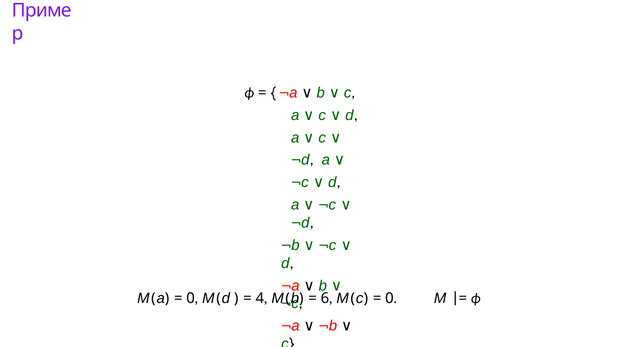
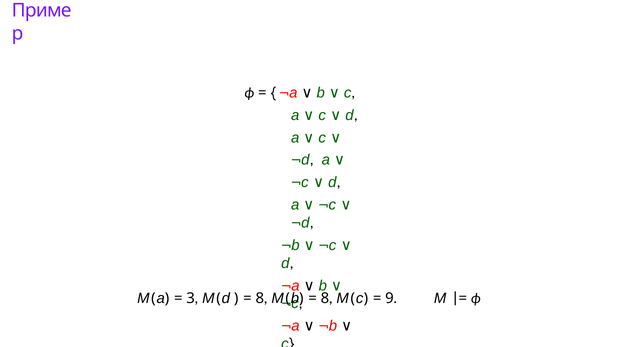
0 at (191, 298): 0 -> 3
4 at (260, 298): 4 -> 8
6 at (325, 298): 6 -> 8
0 at (390, 298): 0 -> 9
